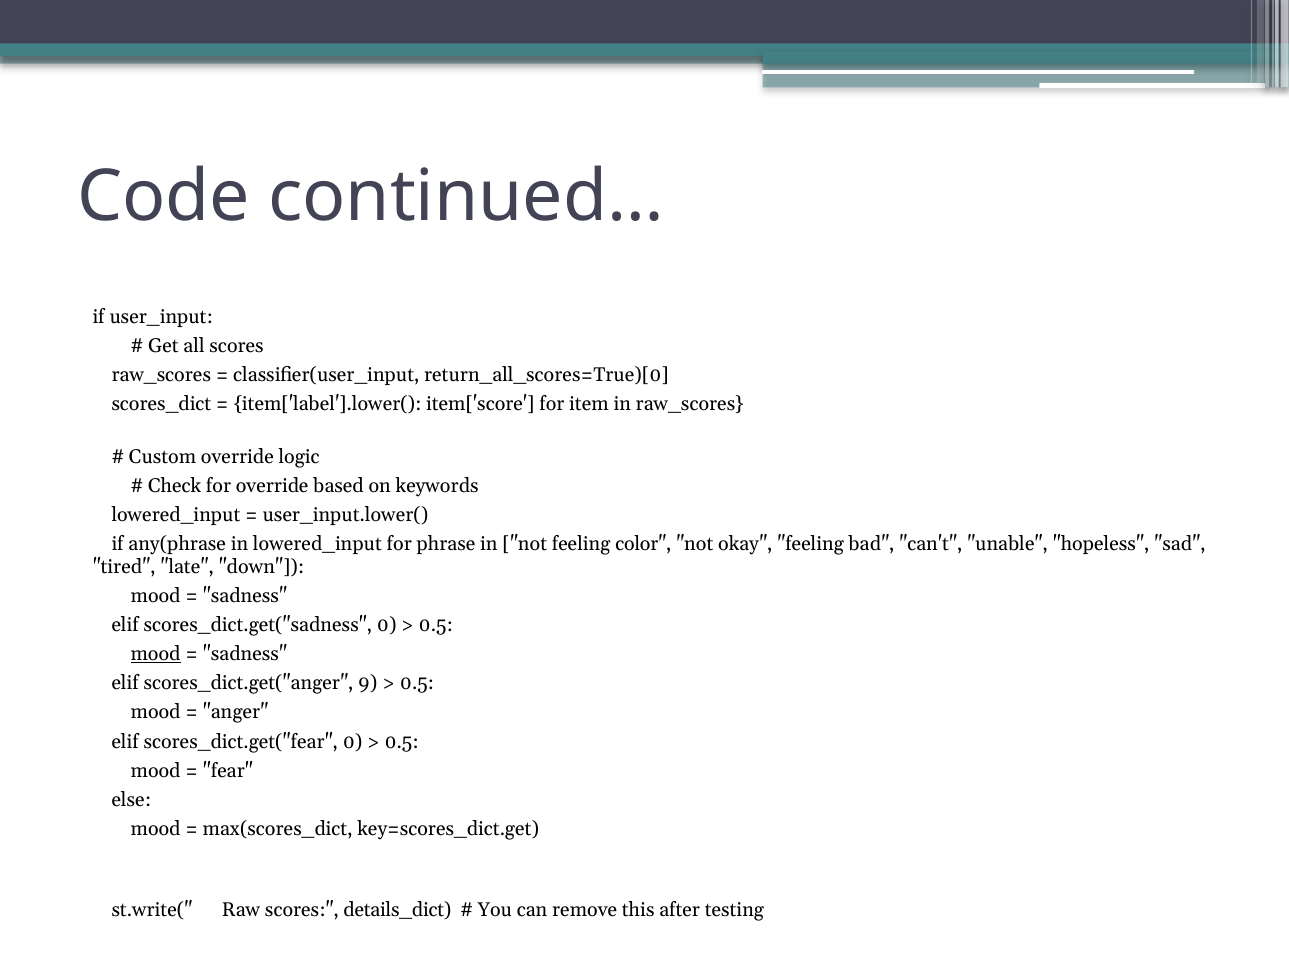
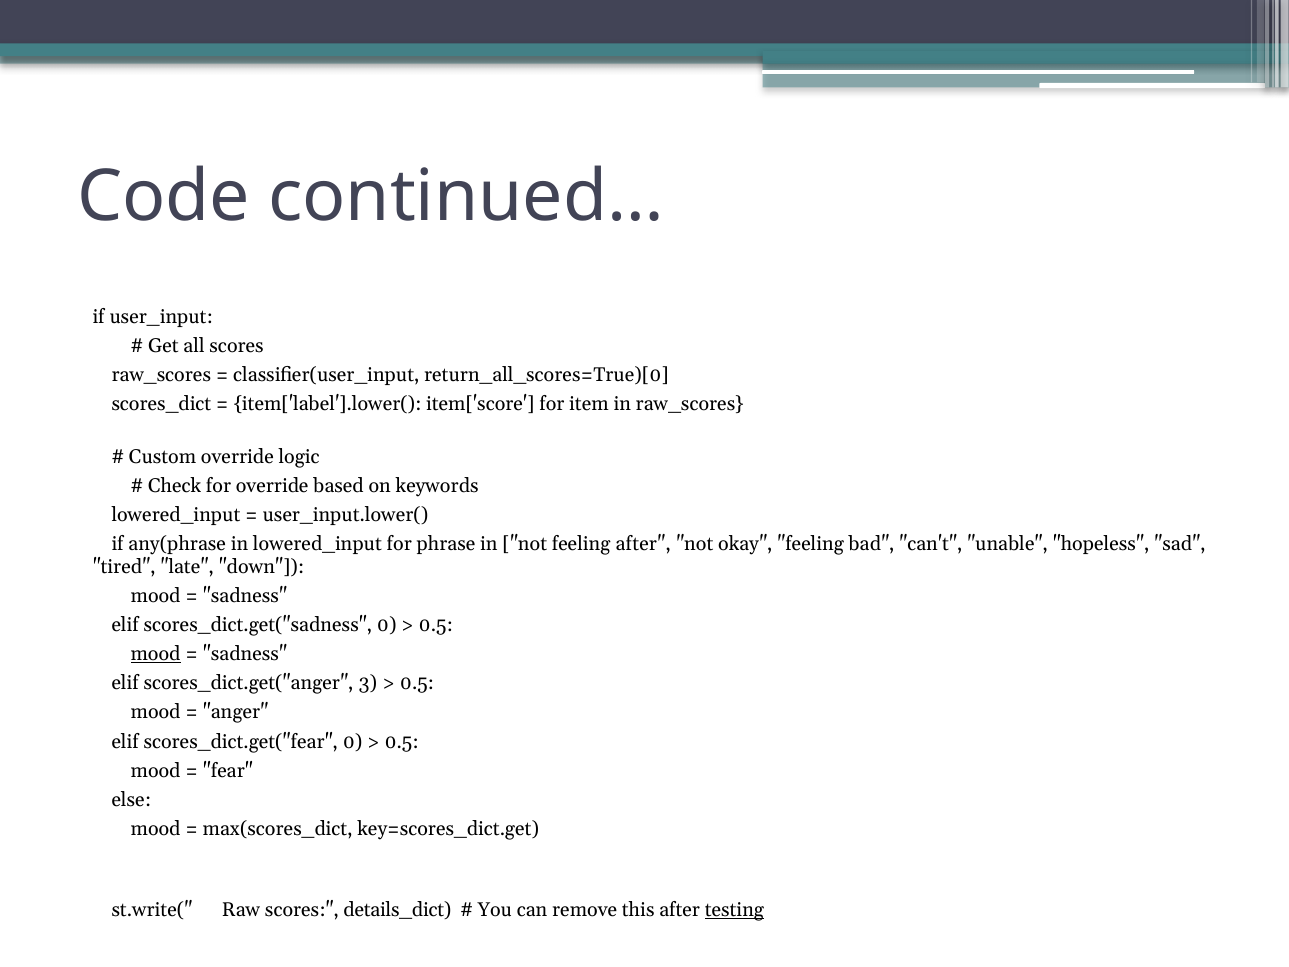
feeling color: color -> after
9: 9 -> 3
testing underline: none -> present
